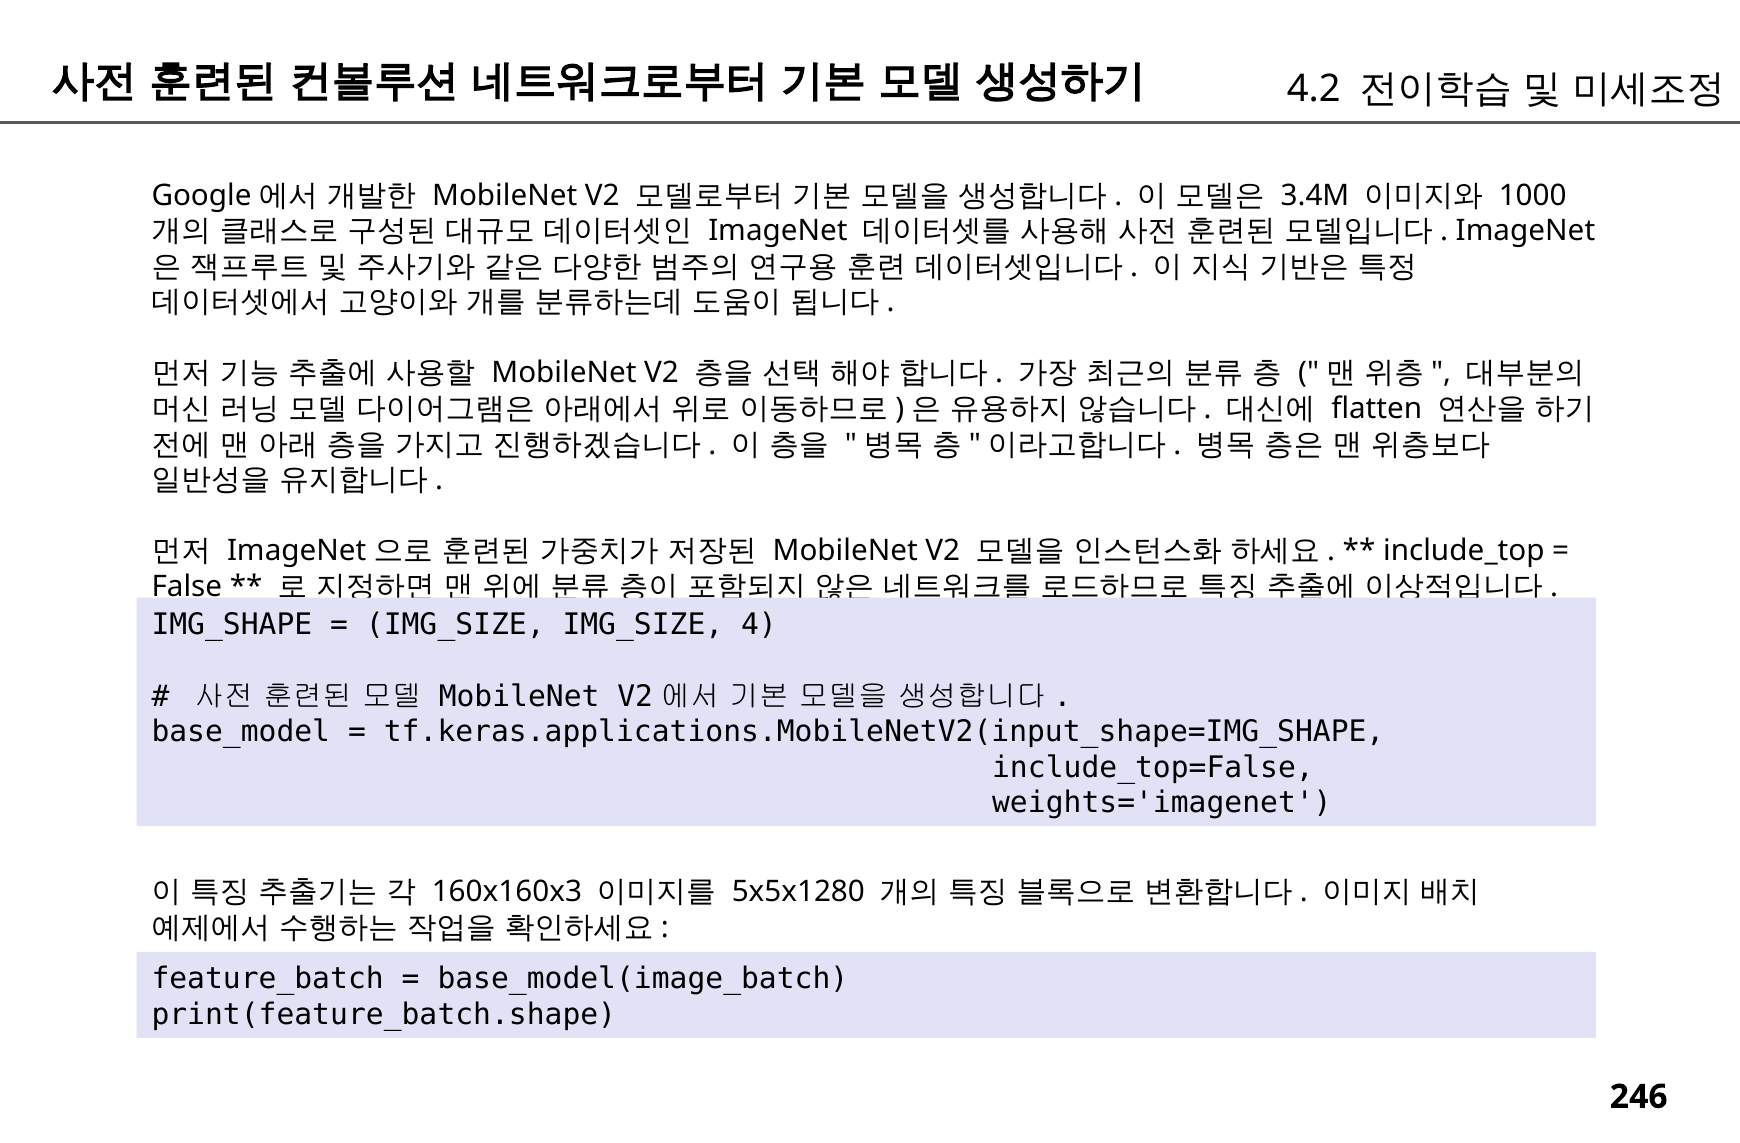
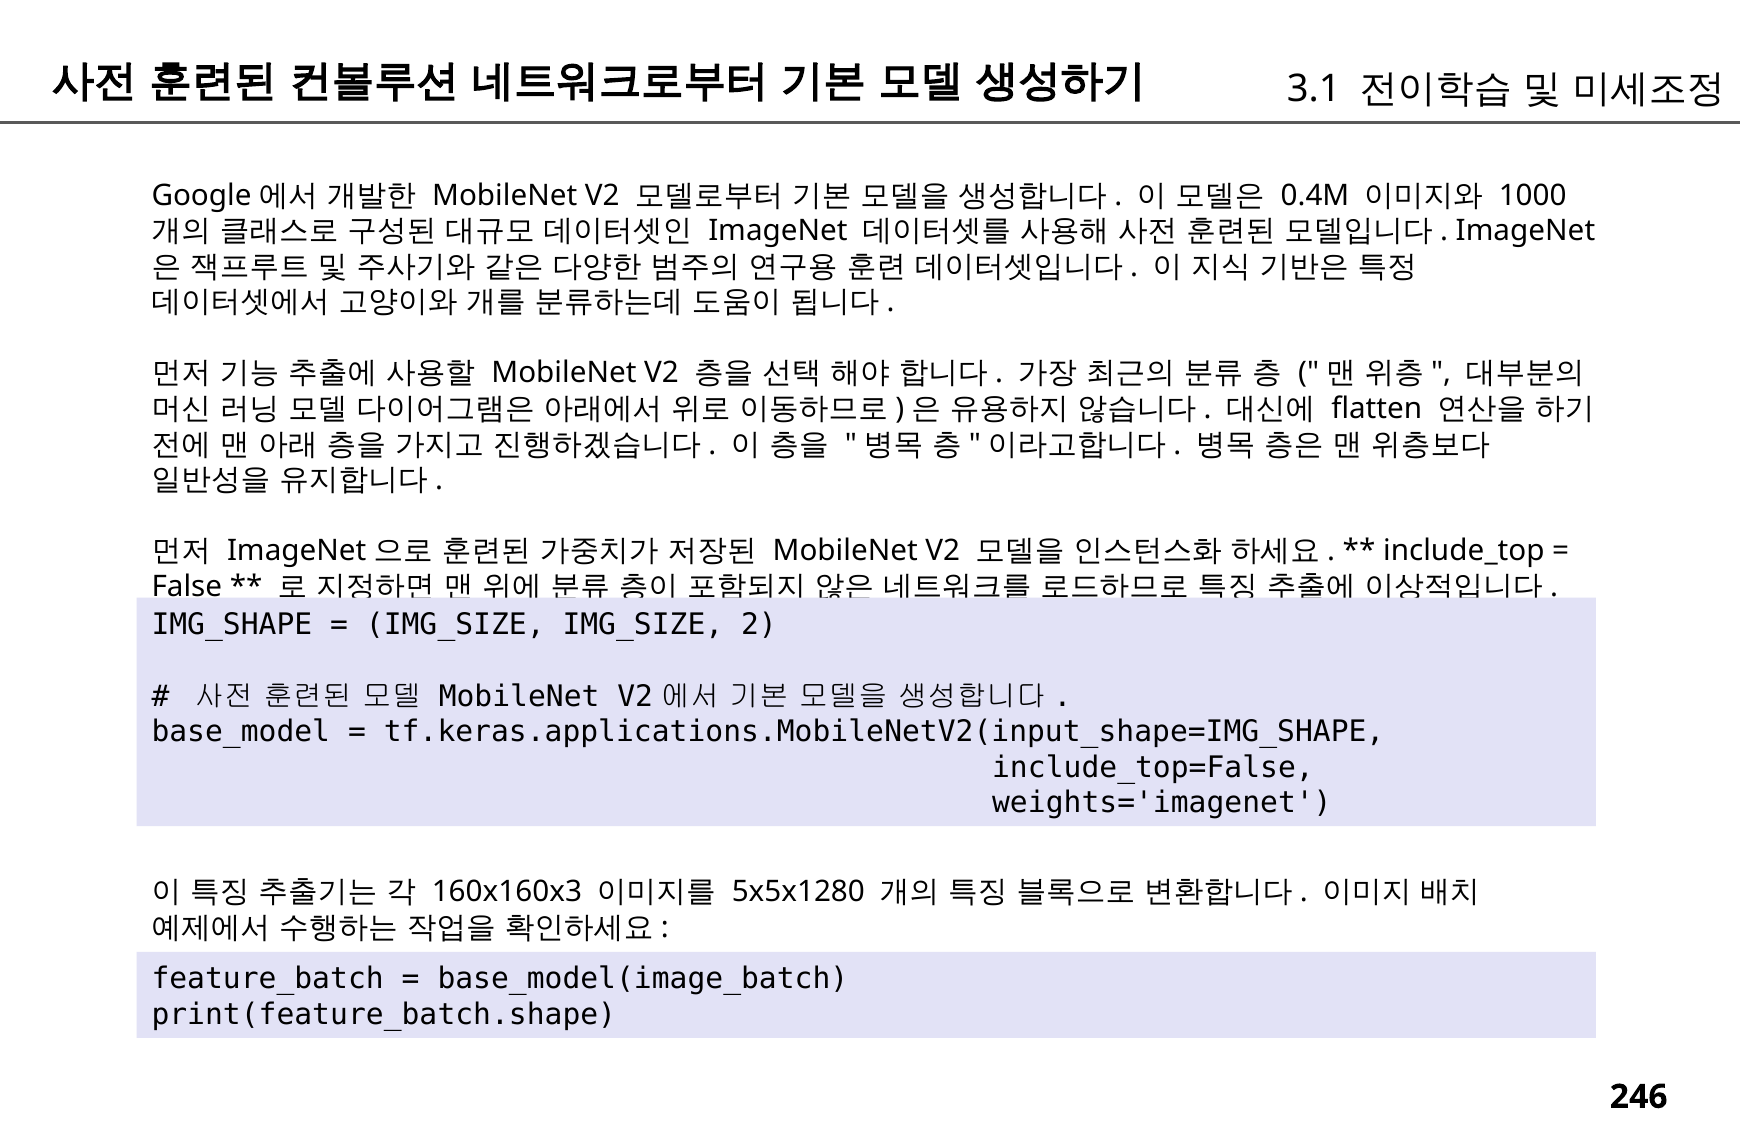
4.2: 4.2 -> 3.1
3.4M: 3.4M -> 0.4M
4: 4 -> 2
